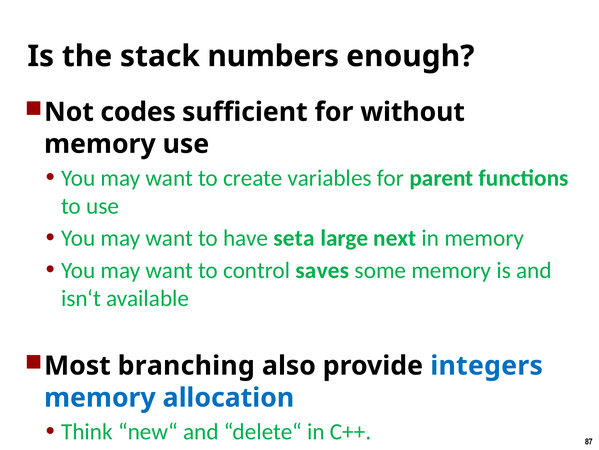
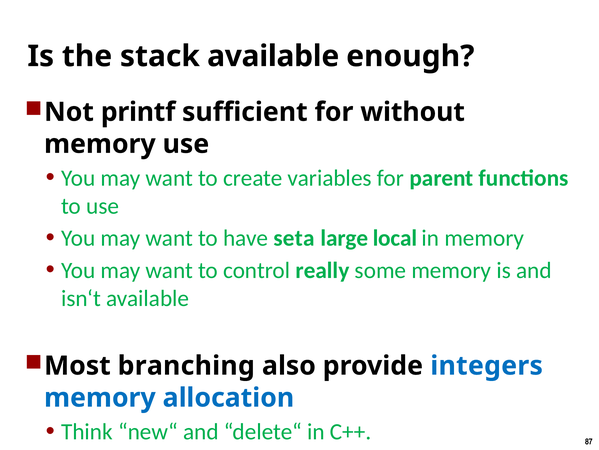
stack numbers: numbers -> available
codes: codes -> printf
next: next -> local
saves: saves -> really
